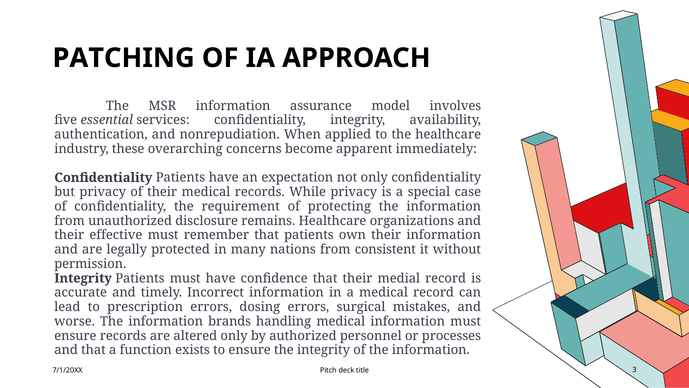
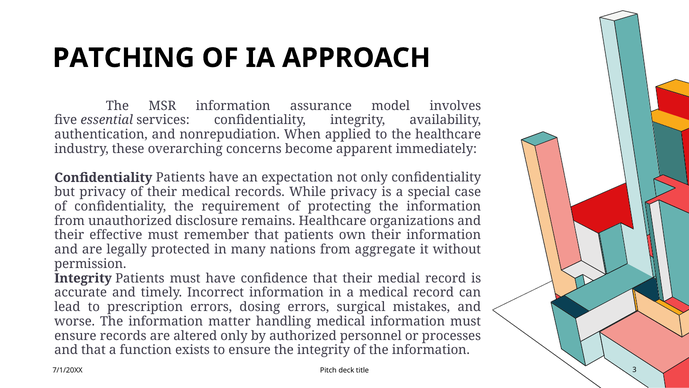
consistent: consistent -> aggregate
brands: brands -> matter
